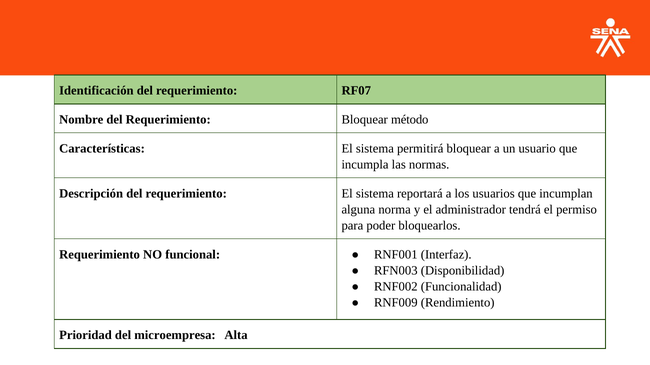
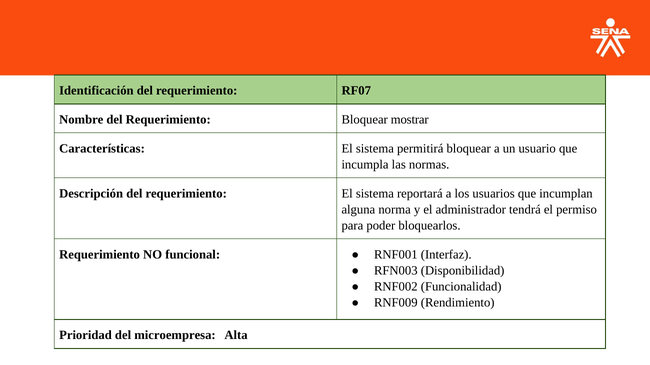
método: método -> mostrar
